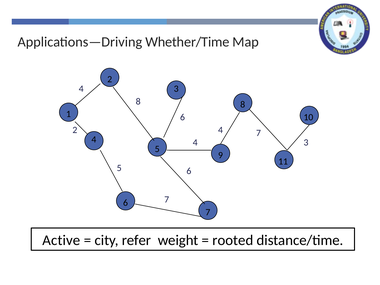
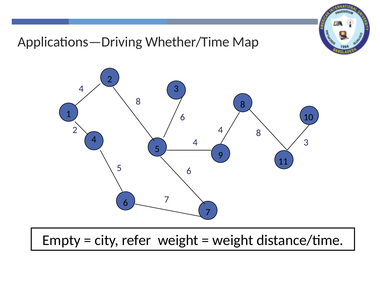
7 at (258, 133): 7 -> 8
Active: Active -> Empty
rooted at (233, 240): rooted -> weight
